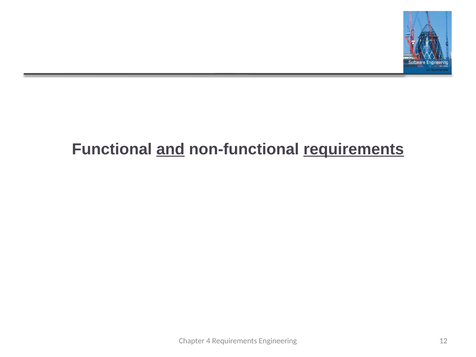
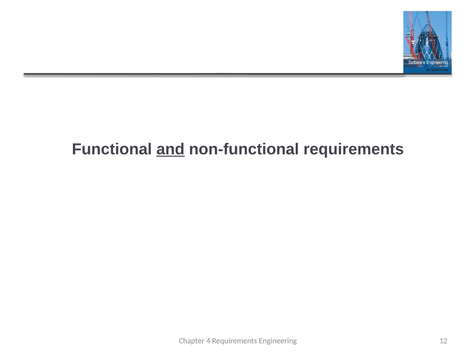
requirements at (354, 149) underline: present -> none
